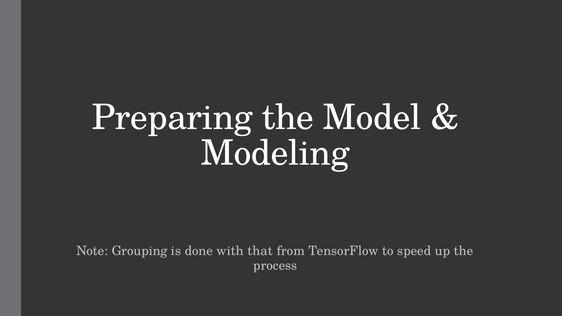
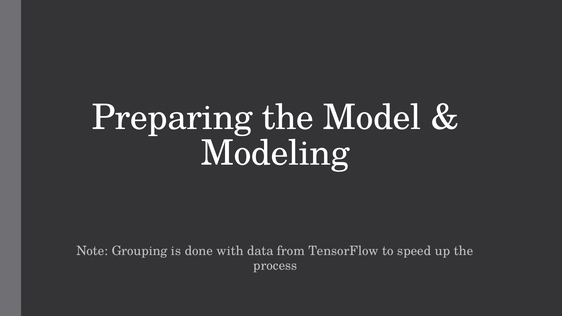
that: that -> data
